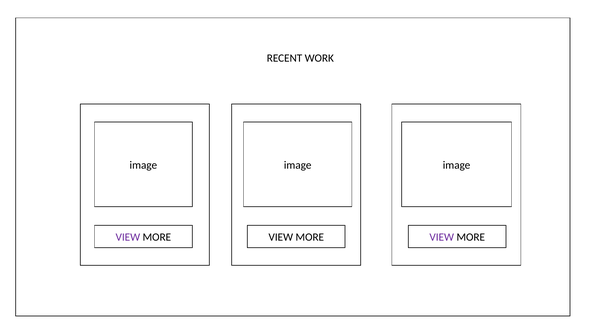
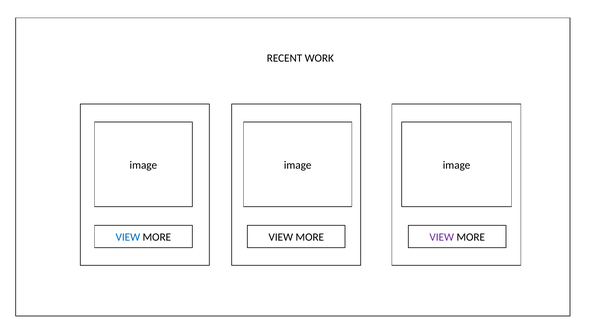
VIEW at (128, 237) colour: purple -> blue
